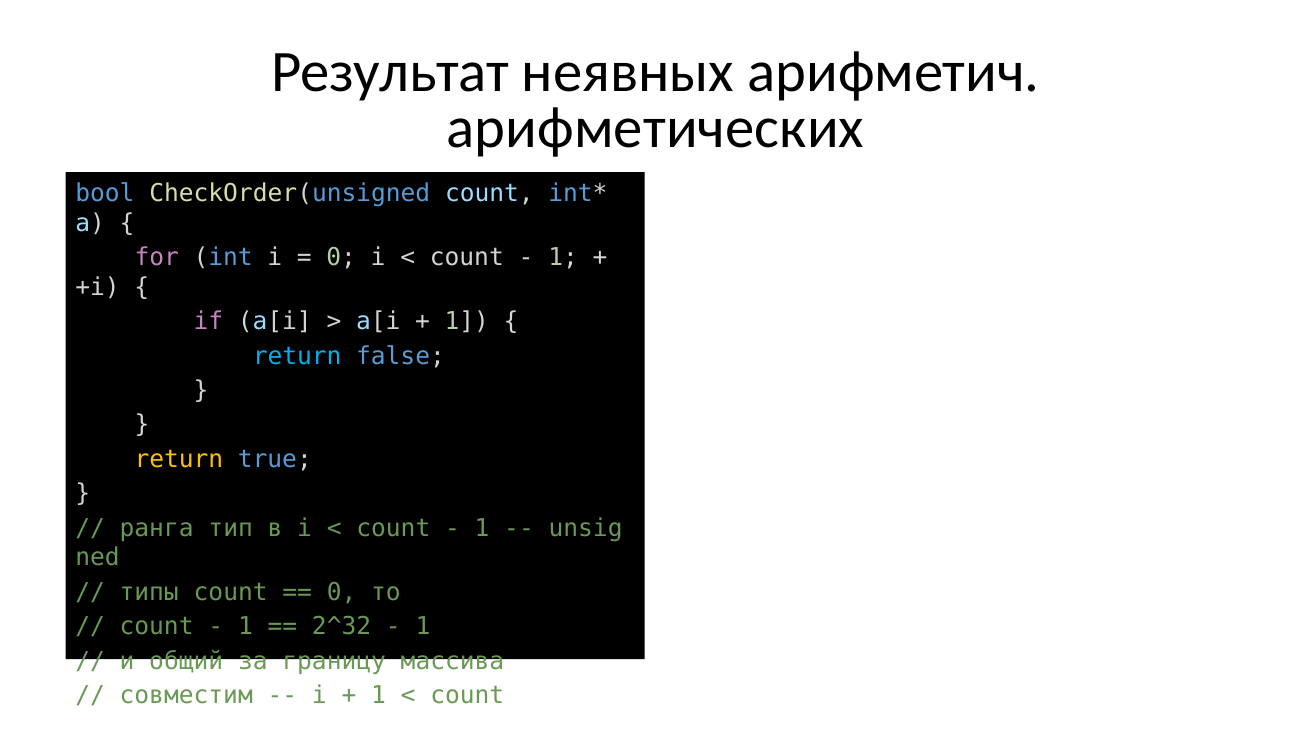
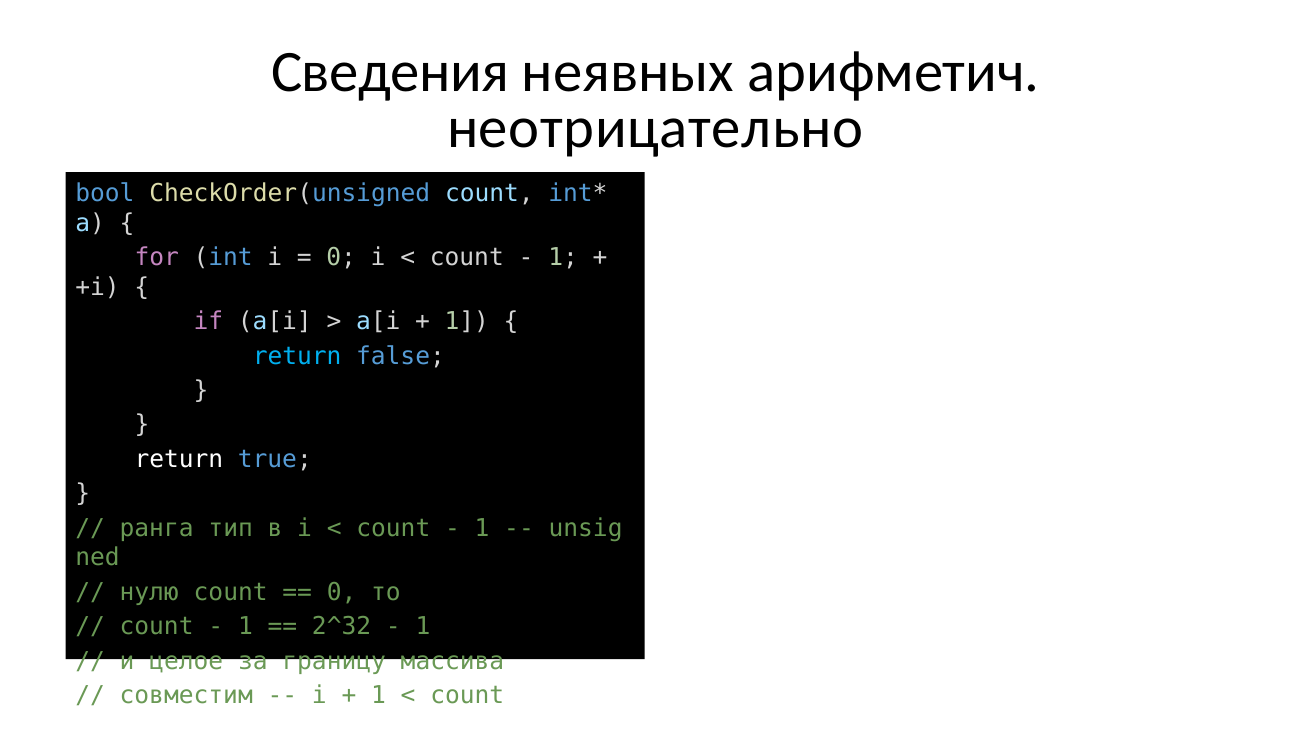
Результат: Результат -> Сведения
арифметических: арифметических -> неотрицательно
return at (179, 459) colour: yellow -> white
типы: типы -> нулю
и общий: общий -> целое
